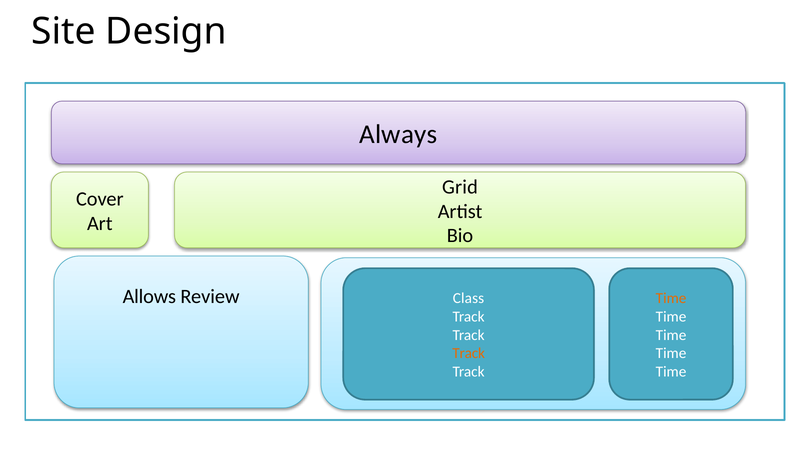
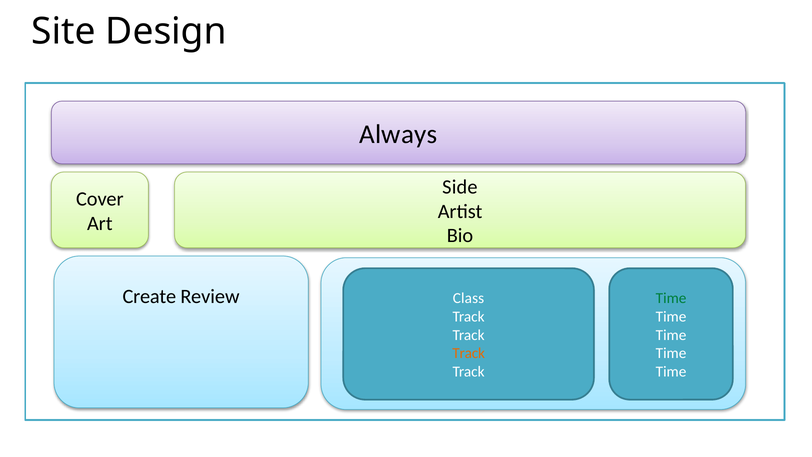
Grid: Grid -> Side
Allows: Allows -> Create
Time at (671, 298) colour: orange -> green
